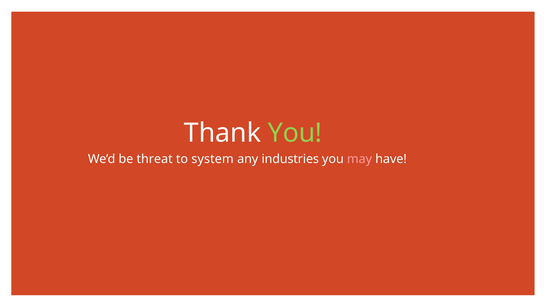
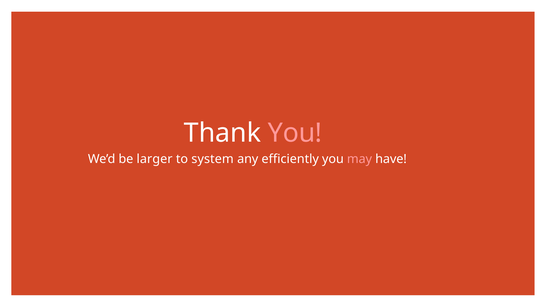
You at (295, 133) colour: light green -> pink
threat: threat -> larger
industries: industries -> efficiently
